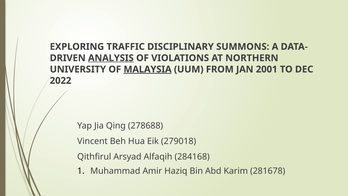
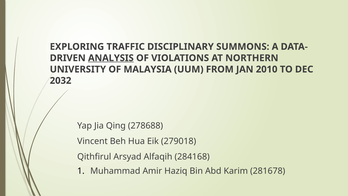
MALAYSIA underline: present -> none
2001: 2001 -> 2010
2022: 2022 -> 2032
